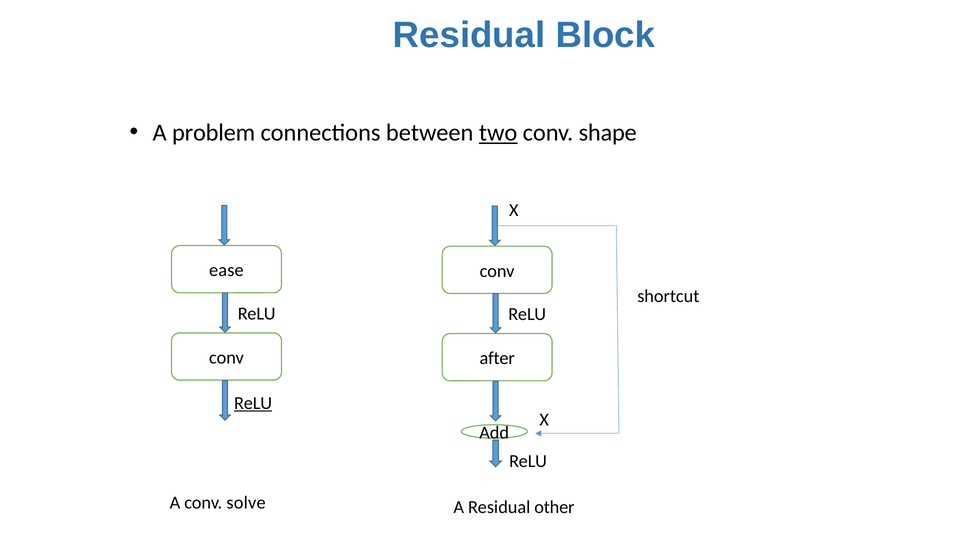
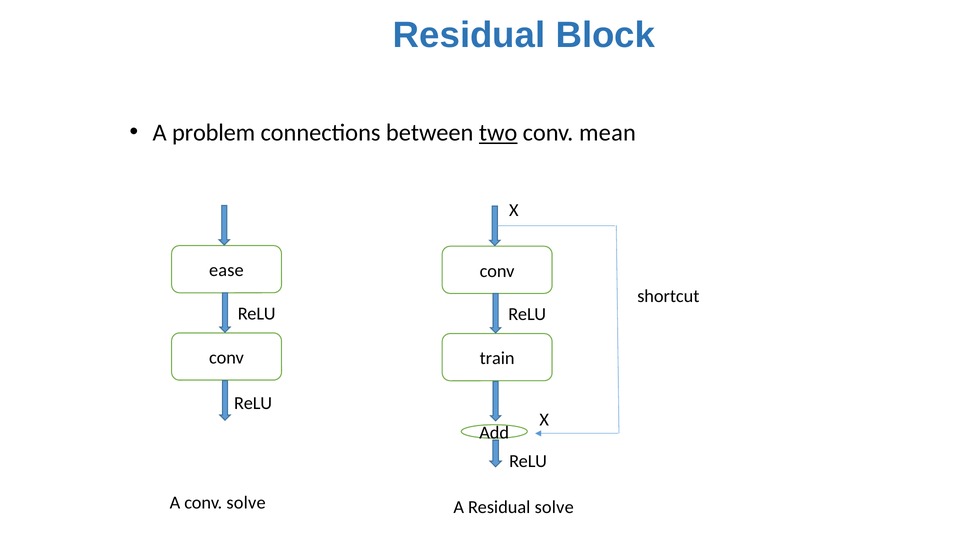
shape: shape -> mean
after: after -> train
ReLU at (253, 403) underline: present -> none
Residual other: other -> solve
